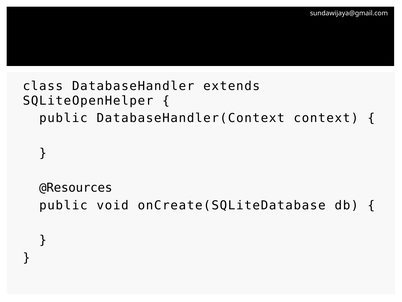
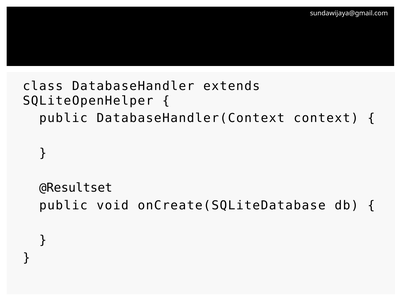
@Resources: @Resources -> @Resultset
